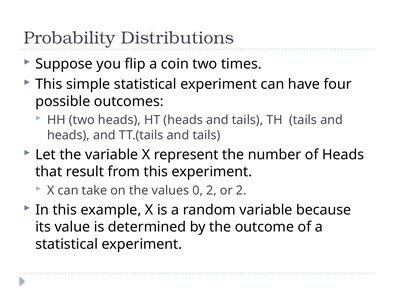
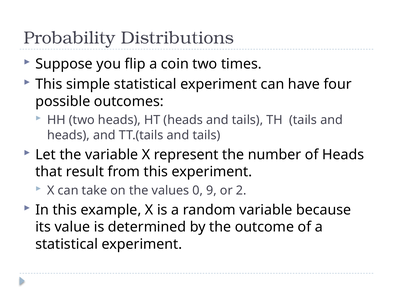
0 2: 2 -> 9
